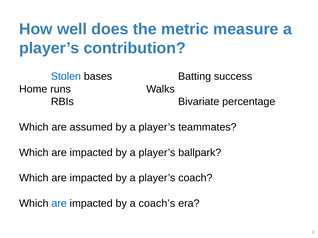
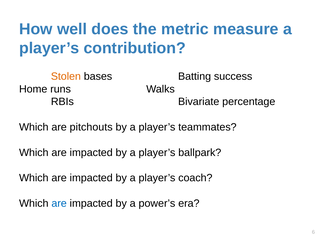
Stolen colour: blue -> orange
assumed: assumed -> pitchouts
coach’s: coach’s -> power’s
